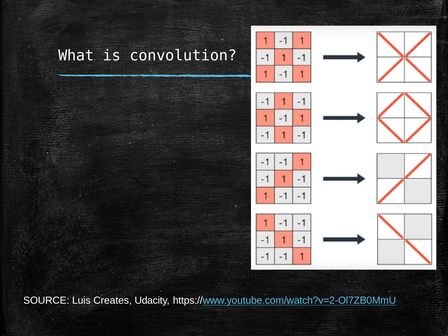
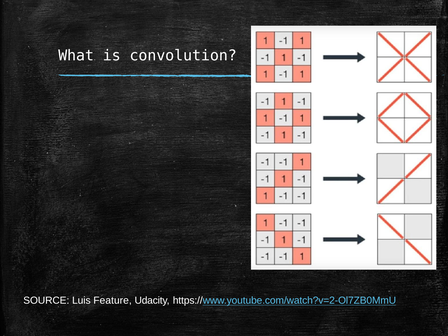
Creates: Creates -> Feature
